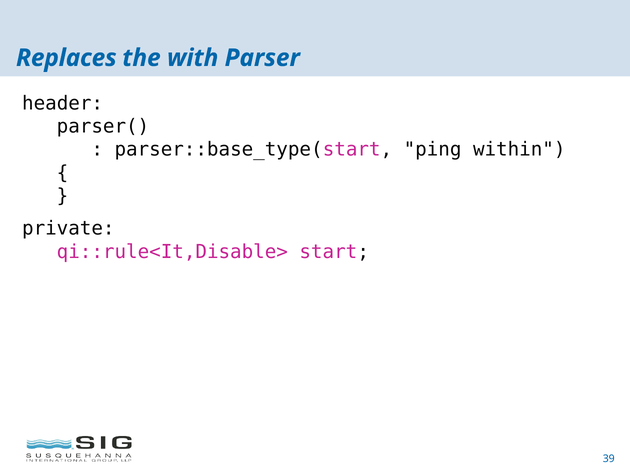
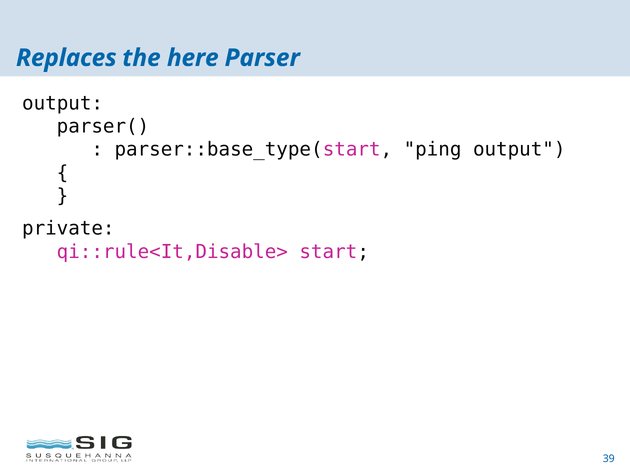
with: with -> here
header at (63, 103): header -> output
ping within: within -> output
